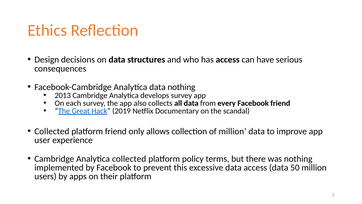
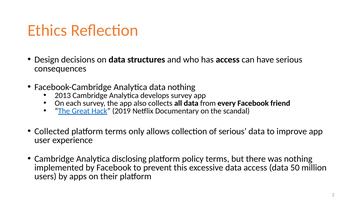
platform friend: friend -> terms
of million: million -> serious
Analytica collected: collected -> disclosing
